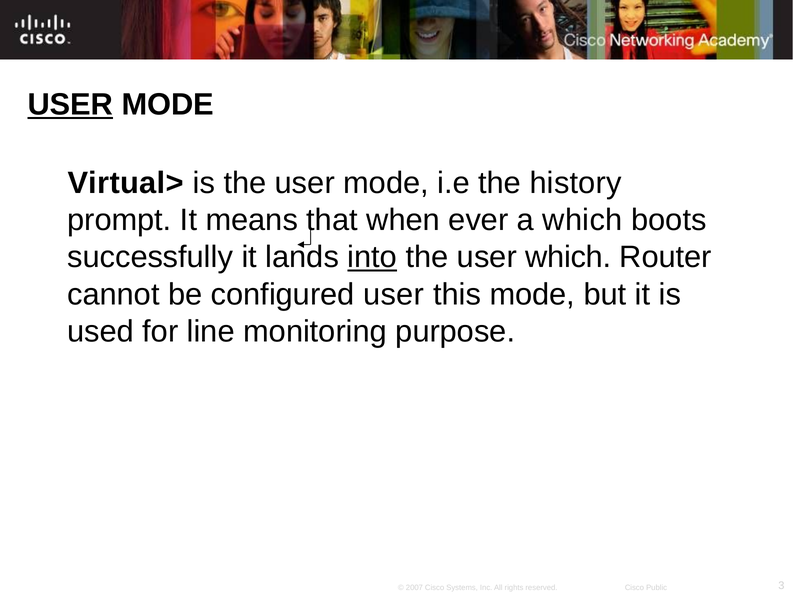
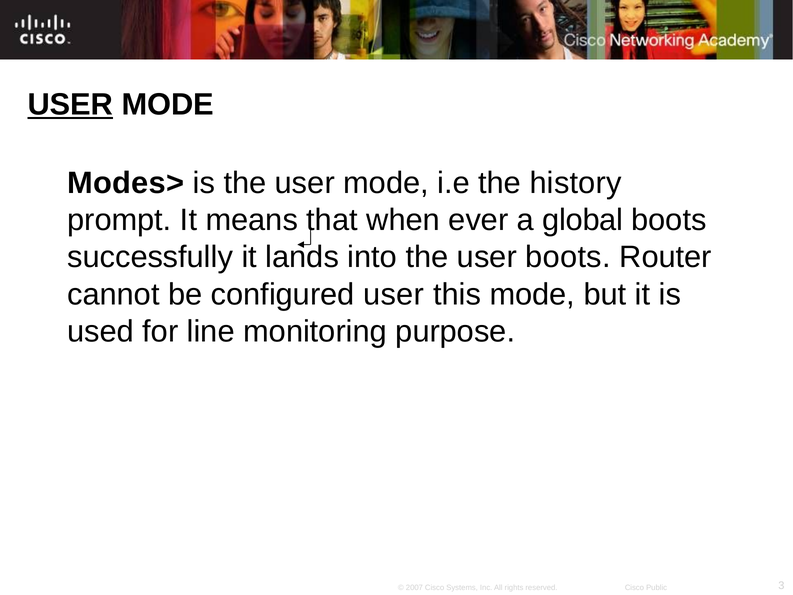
Virtual>: Virtual> -> Modes>
a which: which -> global
into underline: present -> none
user which: which -> boots
